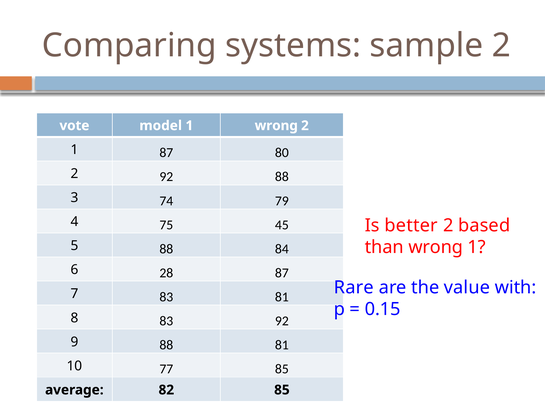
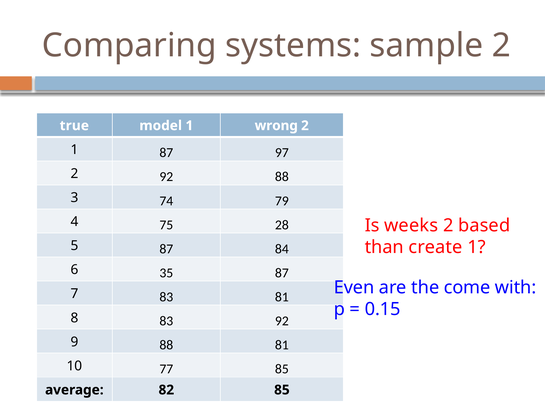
vote: vote -> true
80: 80 -> 97
45: 45 -> 28
better: better -> weeks
5 88: 88 -> 87
than wrong: wrong -> create
28: 28 -> 35
Rare: Rare -> Even
value: value -> come
